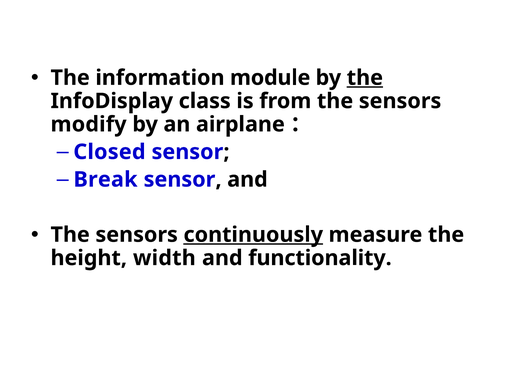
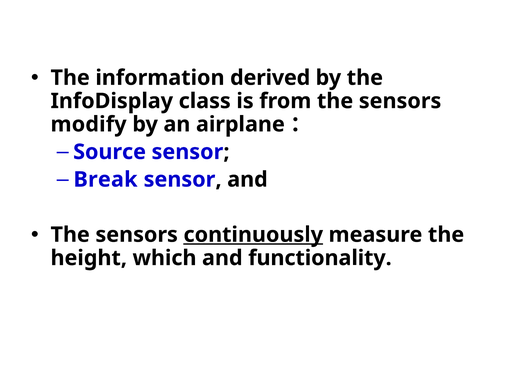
module: module -> derived
the at (365, 78) underline: present -> none
Closed: Closed -> Source
width: width -> which
